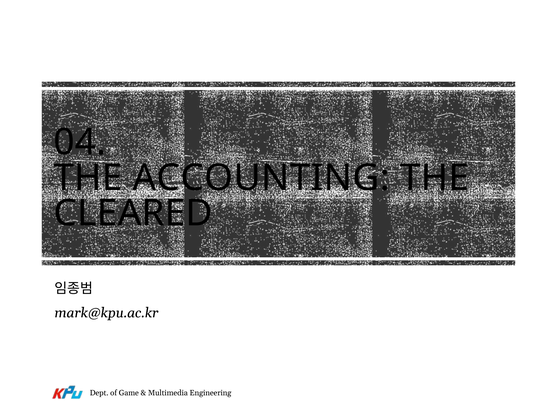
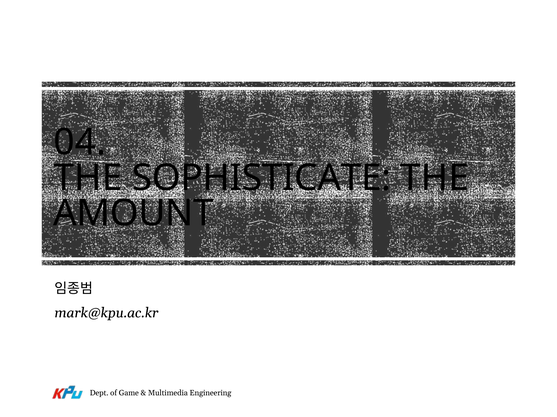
ACCOUNTING: ACCOUNTING -> SOPHISTICATE
CLEARED: CLEARED -> AMOUNT
